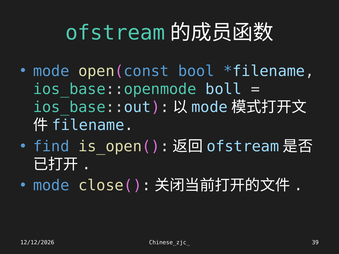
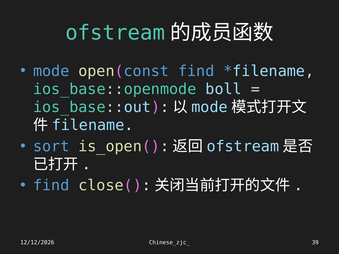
open(const bool: bool -> find
find: find -> sort
mode at (51, 186): mode -> find
